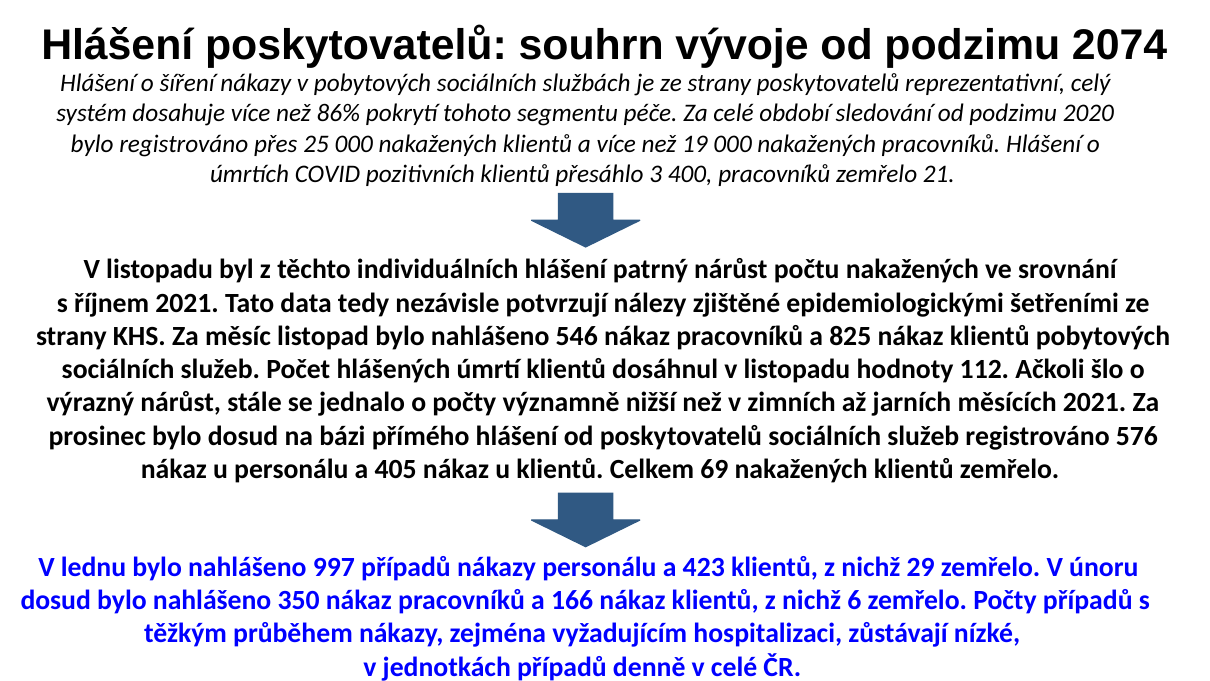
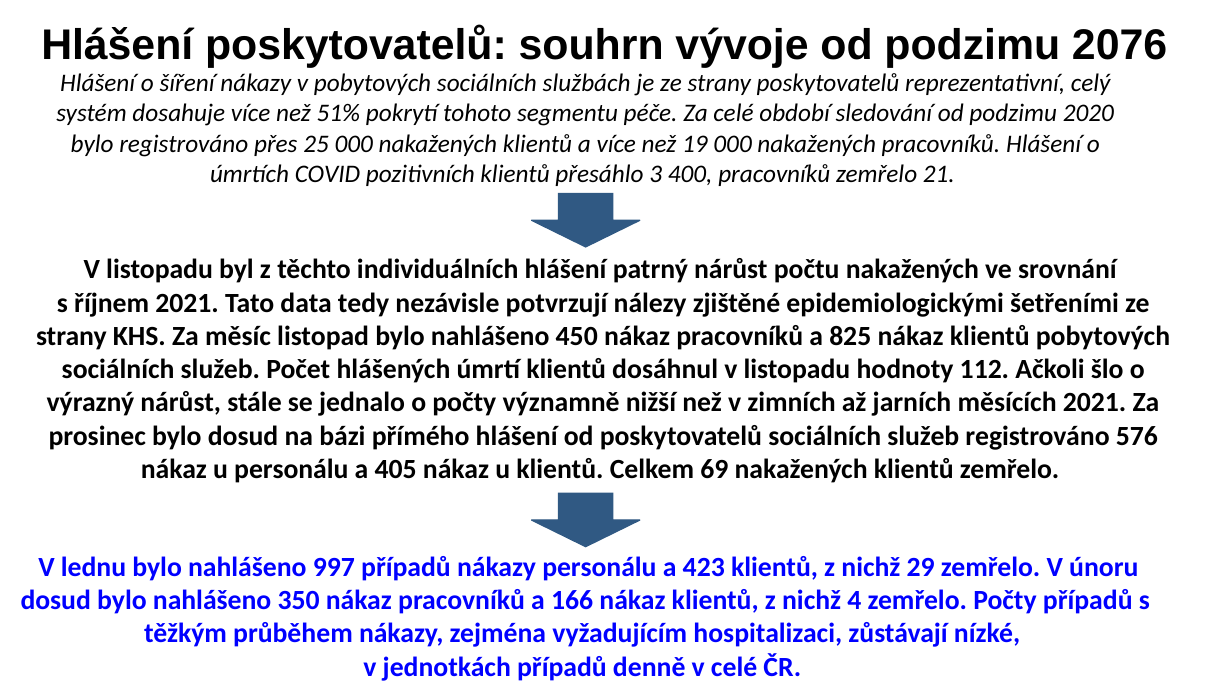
2074: 2074 -> 2076
86%: 86% -> 51%
546: 546 -> 450
6: 6 -> 4
